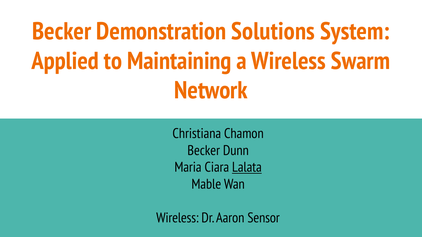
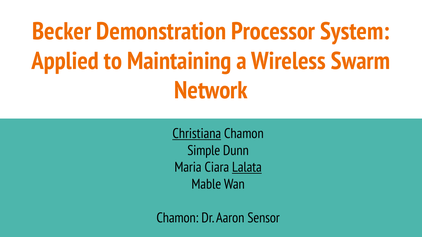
Solutions: Solutions -> Processor
Christiana underline: none -> present
Becker at (204, 151): Becker -> Simple
Wireless at (178, 218): Wireless -> Chamon
